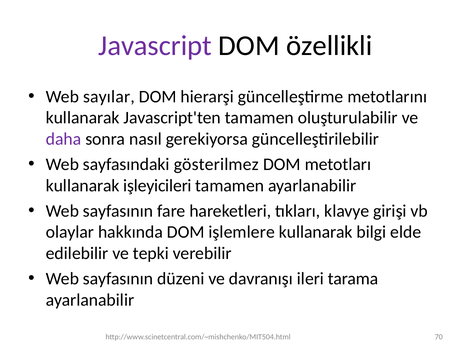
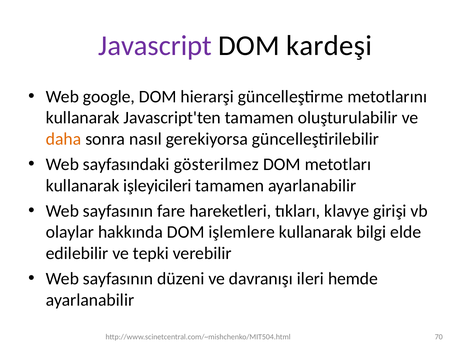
özellikli: özellikli -> kardeşi
sayılar: sayılar -> google
daha colour: purple -> orange
tarama: tarama -> hemde
